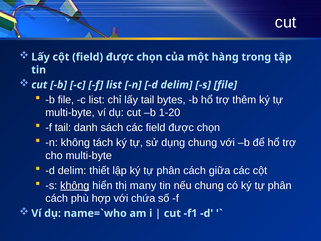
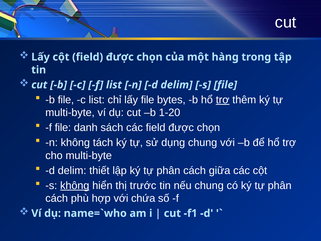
lấy tail: tail -> file
trợ at (223, 100) underline: none -> present
f tail: tail -> file
many: many -> trước
